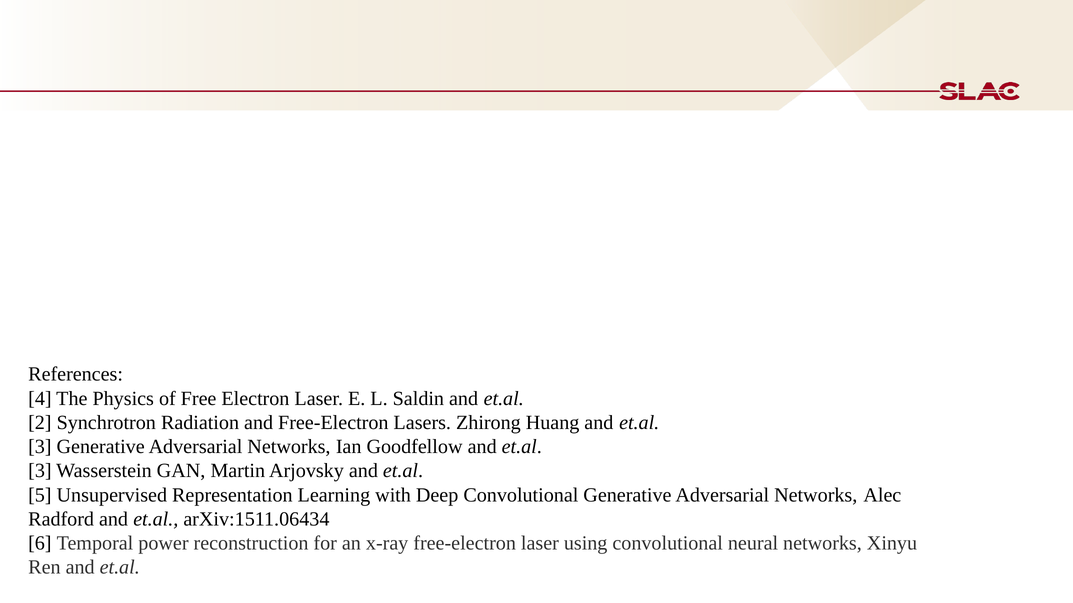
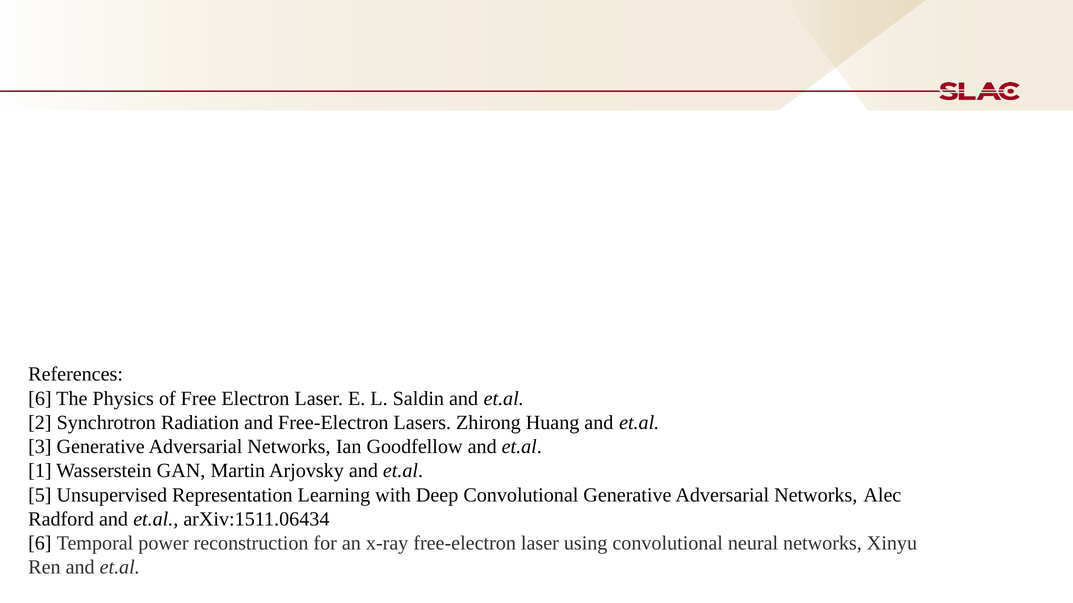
4 at (40, 399): 4 -> 6
3 at (40, 471): 3 -> 1
